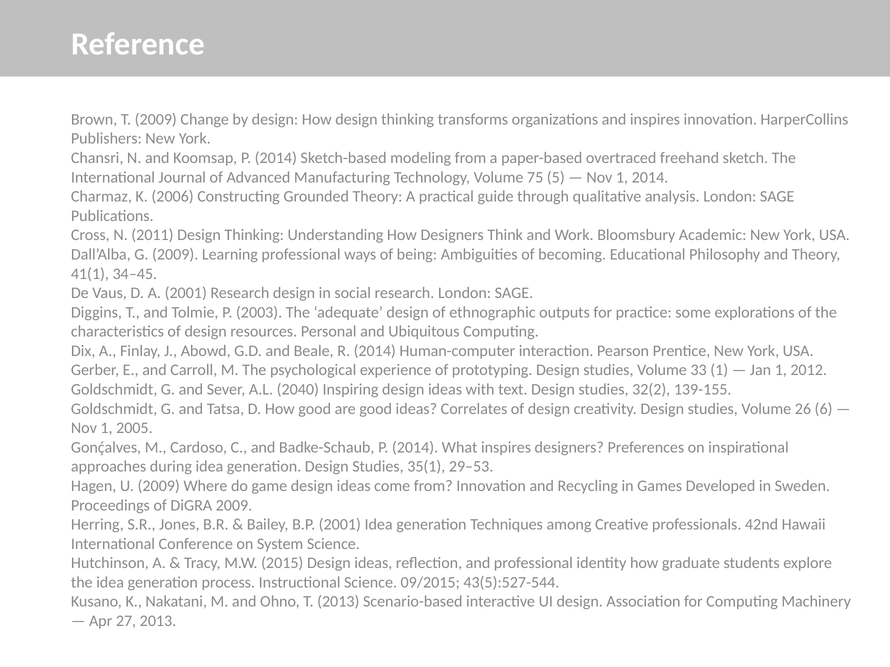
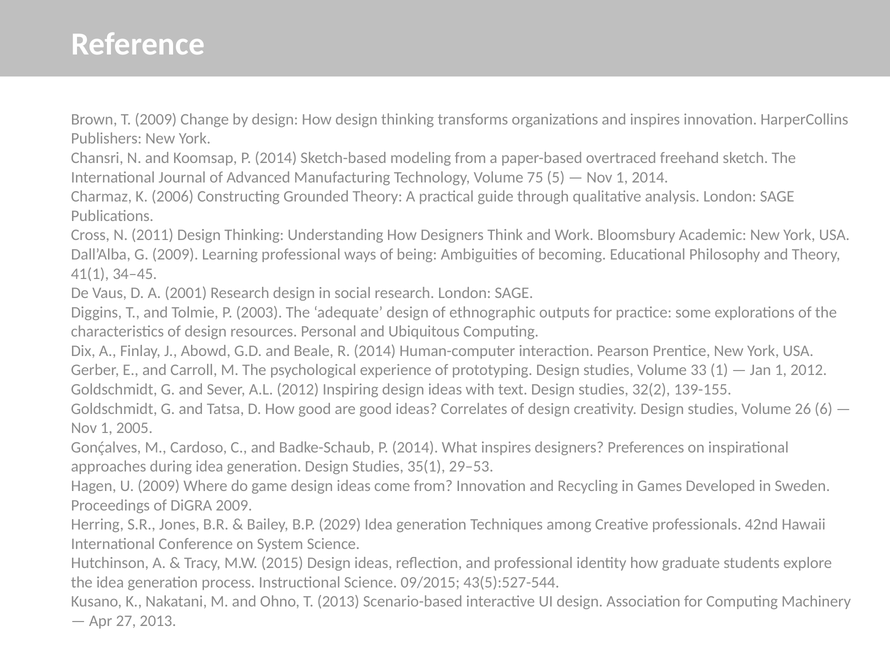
A.L 2040: 2040 -> 2012
B.P 2001: 2001 -> 2029
